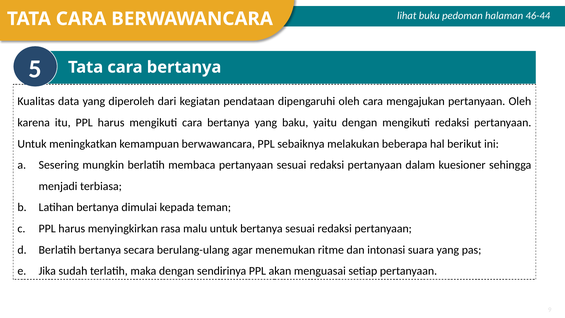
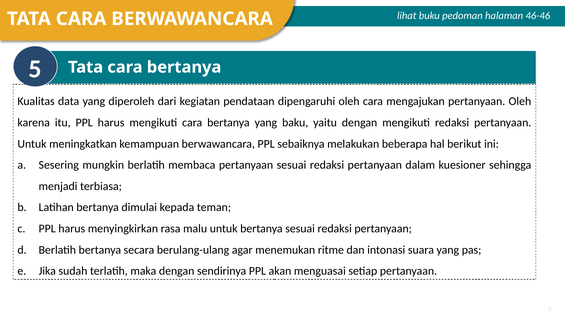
46-44: 46-44 -> 46-46
